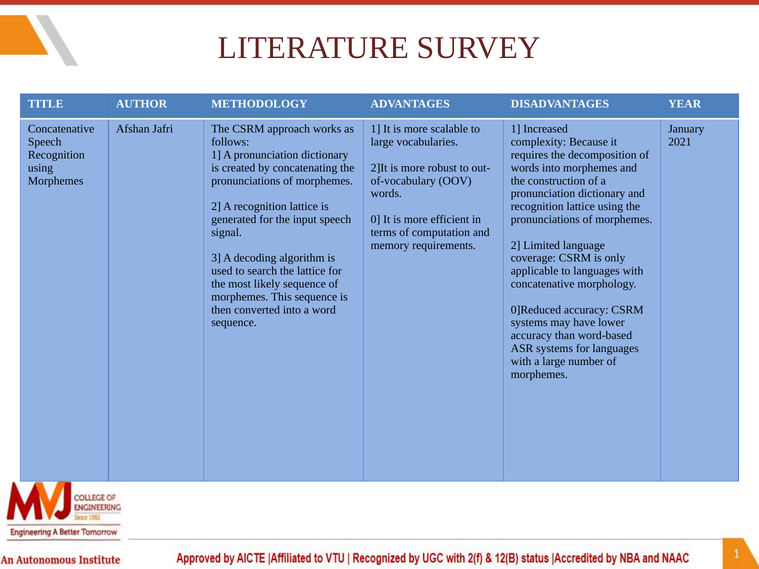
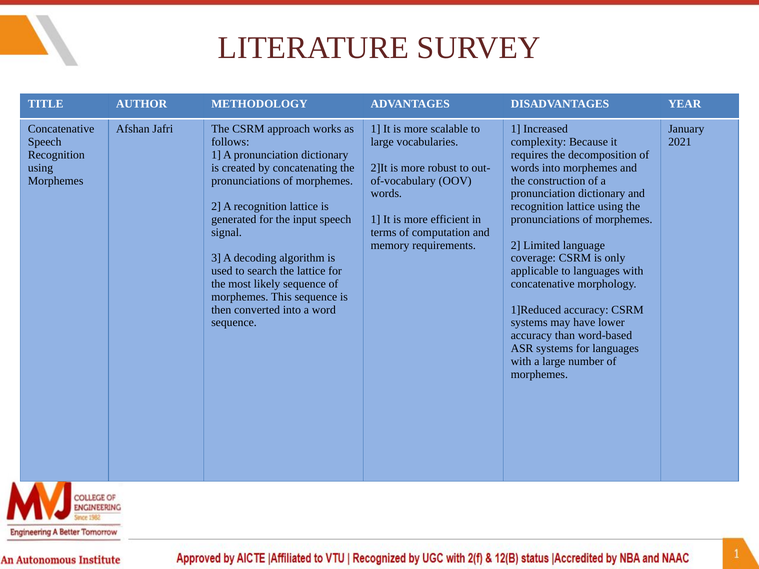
0 at (376, 220): 0 -> 1
0]Reduced: 0]Reduced -> 1]Reduced
